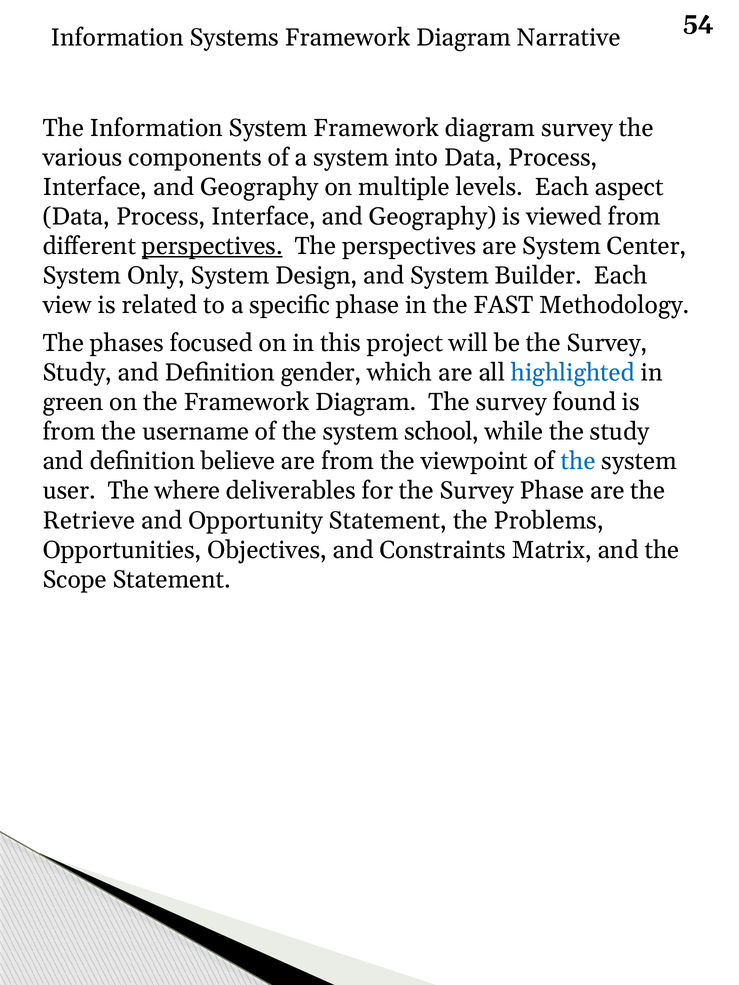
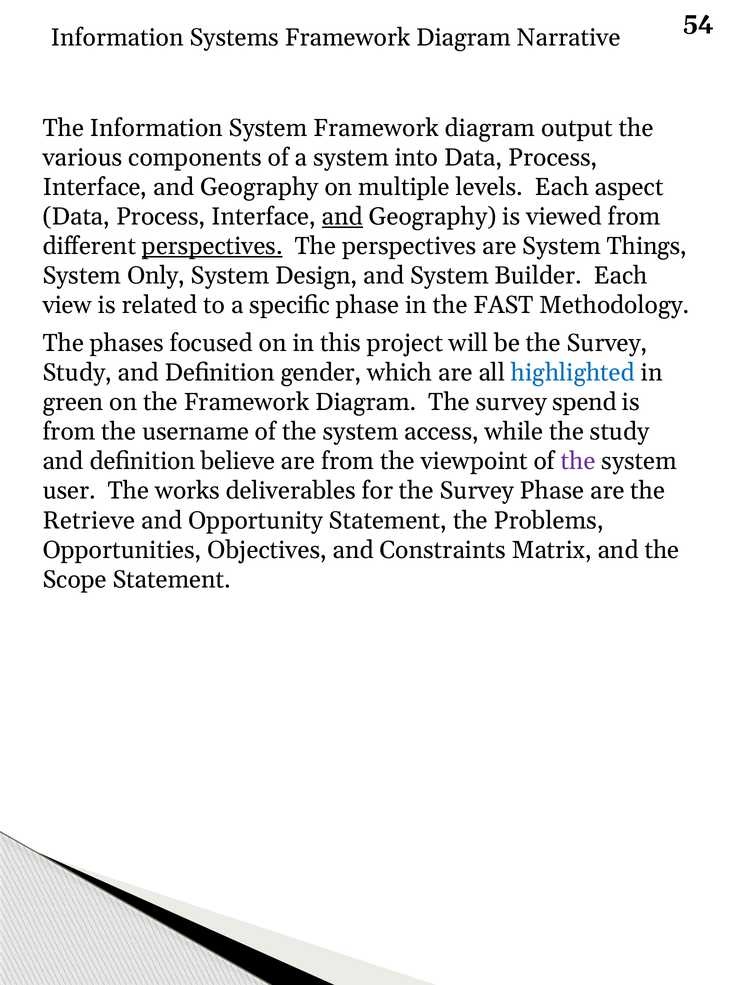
diagram survey: survey -> output
and at (342, 217) underline: none -> present
Center: Center -> Things
found: found -> spend
school: school -> access
the at (578, 461) colour: blue -> purple
where: where -> works
